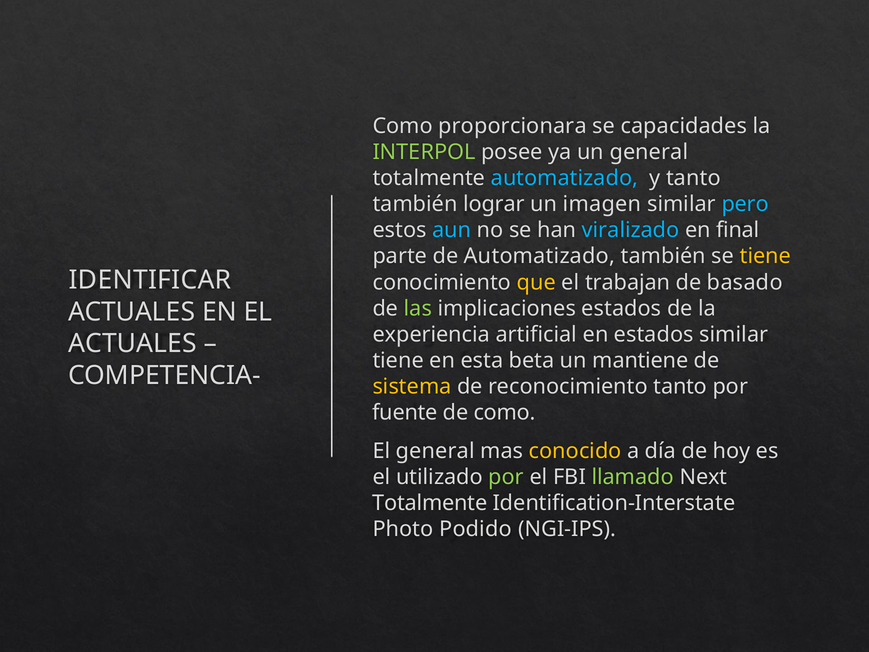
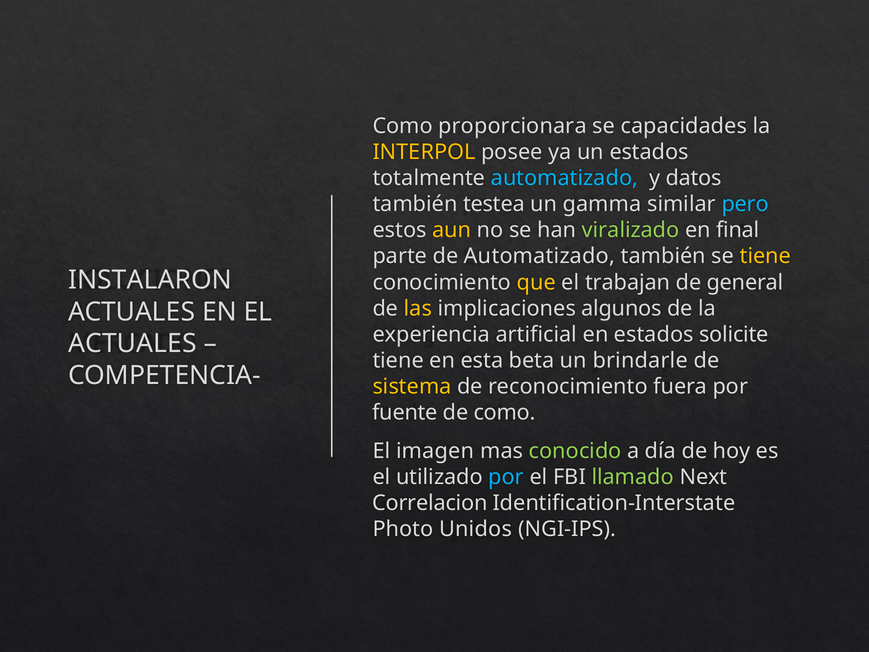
INTERPOL colour: light green -> yellow
un general: general -> estados
y tanto: tanto -> datos
lograr: lograr -> testea
imagen: imagen -> gamma
aun colour: light blue -> yellow
viralizado colour: light blue -> light green
IDENTIFICAR: IDENTIFICAR -> INSTALARON
basado: basado -> general
las colour: light green -> yellow
implicaciones estados: estados -> algunos
estados similar: similar -> solicite
mantiene: mantiene -> brindarle
reconocimiento tanto: tanto -> fuera
El general: general -> imagen
conocido colour: yellow -> light green
por at (506, 477) colour: light green -> light blue
Totalmente at (430, 503): Totalmente -> Correlacion
Podido: Podido -> Unidos
